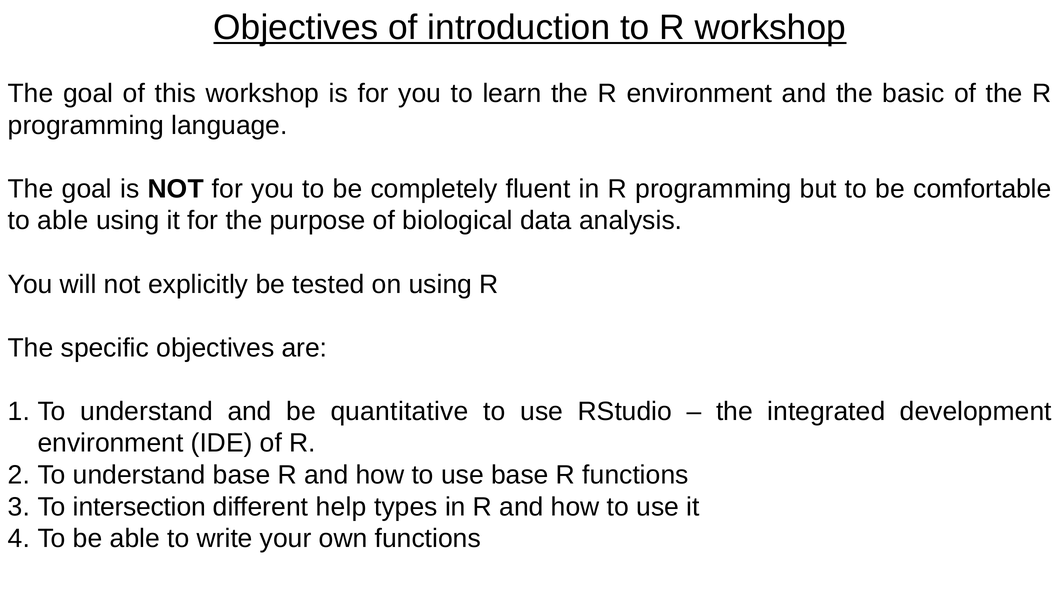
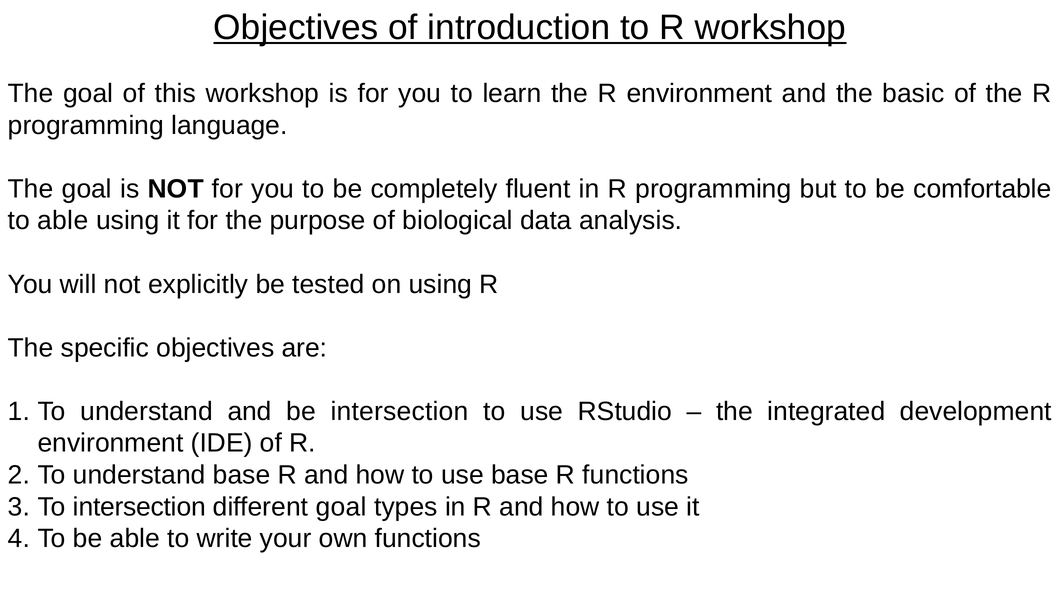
be quantitative: quantitative -> intersection
different help: help -> goal
